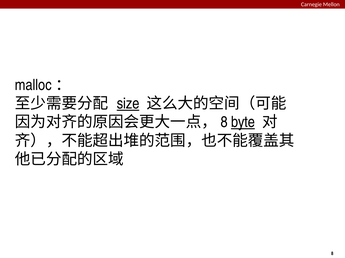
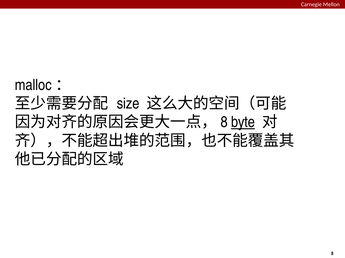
size underline: present -> none
